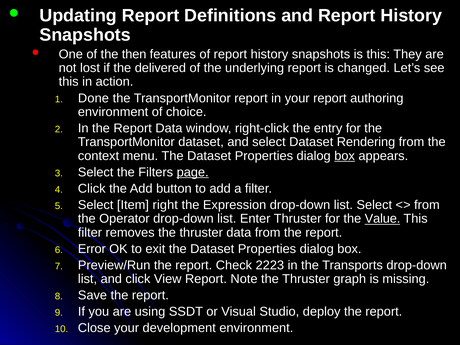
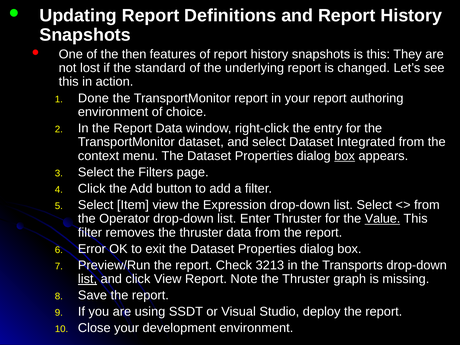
delivered: delivered -> standard
Rendering: Rendering -> Integrated
page underline: present -> none
Item right: right -> view
2223: 2223 -> 3213
list at (87, 279) underline: none -> present
